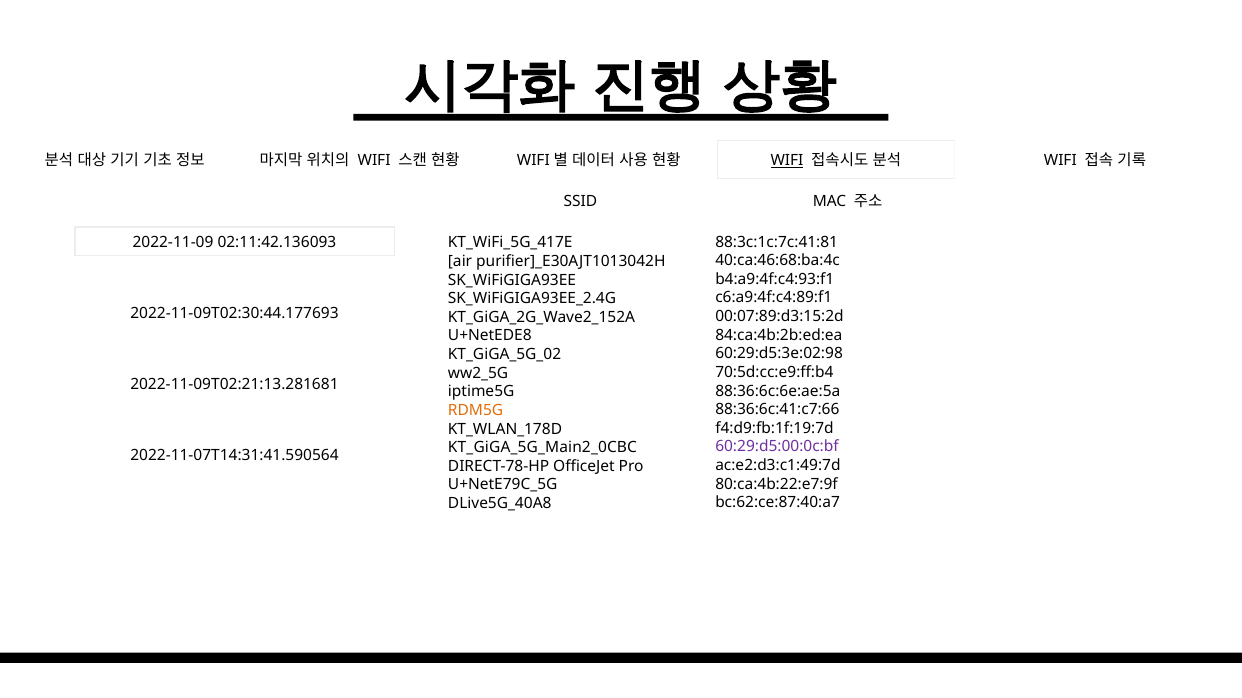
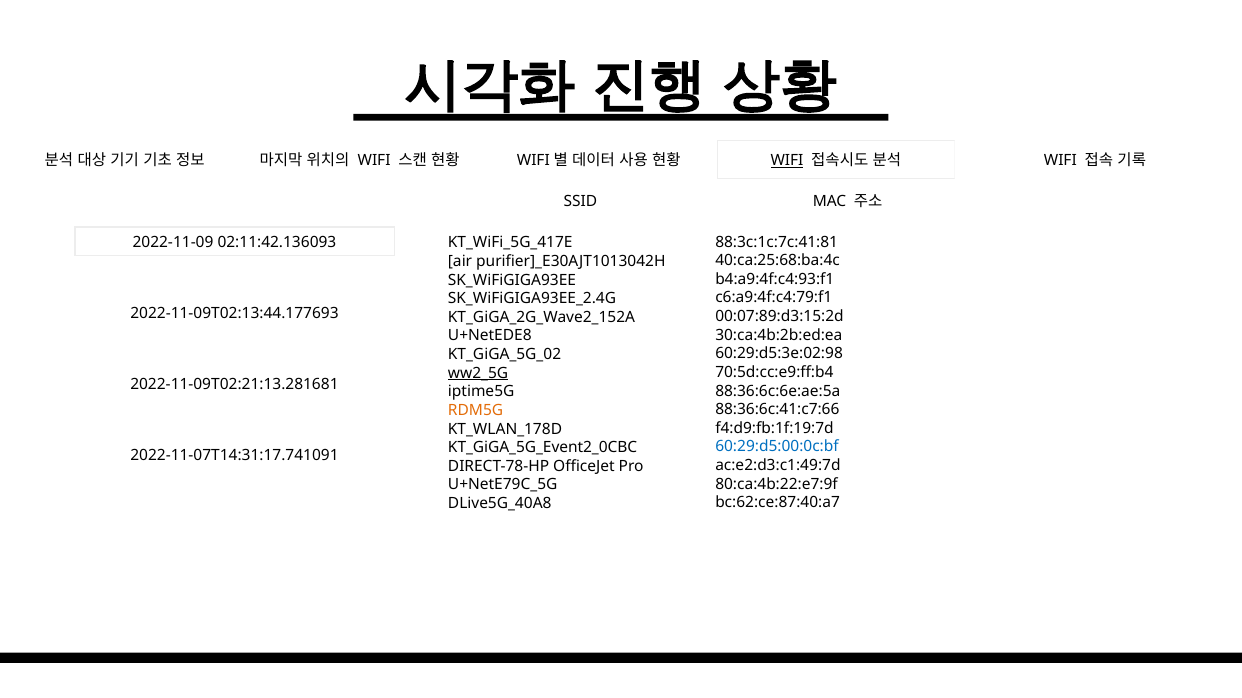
40:ca:46:68:ba:4c: 40:ca:46:68:ba:4c -> 40:ca:25:68:ba:4c
c6:a9:4f:c4:89:f1: c6:a9:4f:c4:89:f1 -> c6:a9:4f:c4:79:f1
2022-11-09T02:30:44.177693: 2022-11-09T02:30:44.177693 -> 2022-11-09T02:13:44.177693
84:ca:4b:2b:ed:ea: 84:ca:4b:2b:ed:ea -> 30:ca:4b:2b:ed:ea
ww2_5G underline: none -> present
60:29:d5:00:0c:bf colour: purple -> blue
KT_GiGA_5G_Main2_0CBC: KT_GiGA_5G_Main2_0CBC -> KT_GiGA_5G_Event2_0CBC
2022-11-07T14:31:41.590564: 2022-11-07T14:31:41.590564 -> 2022-11-07T14:31:17.741091
